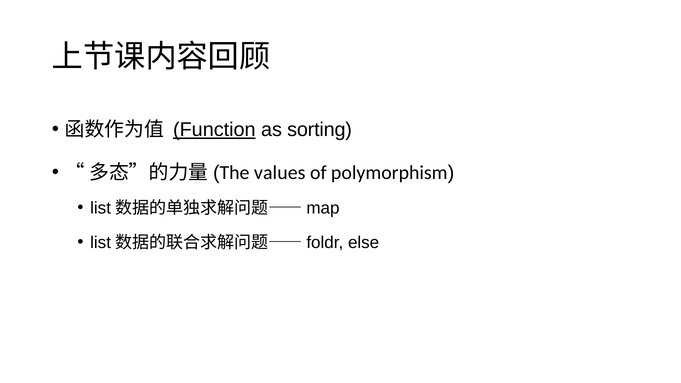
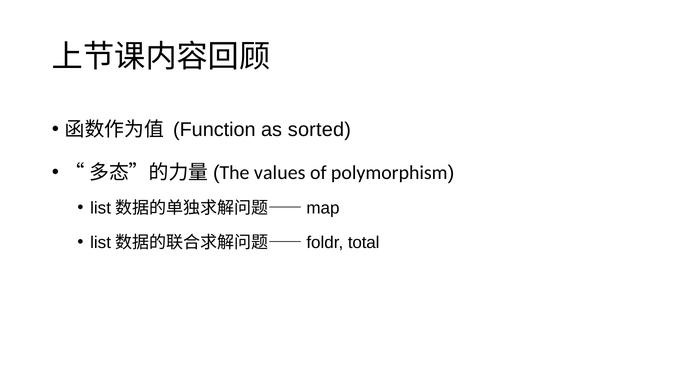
Function underline: present -> none
sorting: sorting -> sorted
else: else -> total
